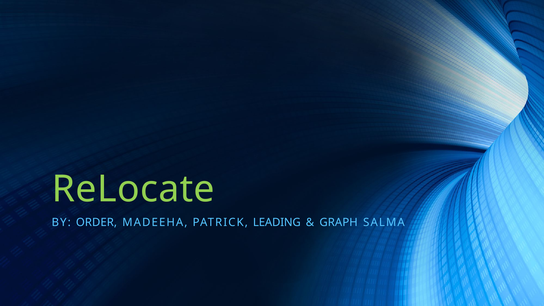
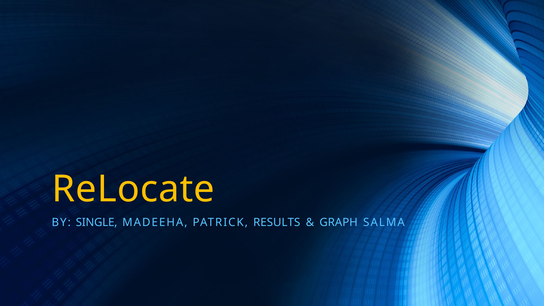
ReLocate colour: light green -> yellow
ORDER: ORDER -> SINGLE
LEADING: LEADING -> RESULTS
